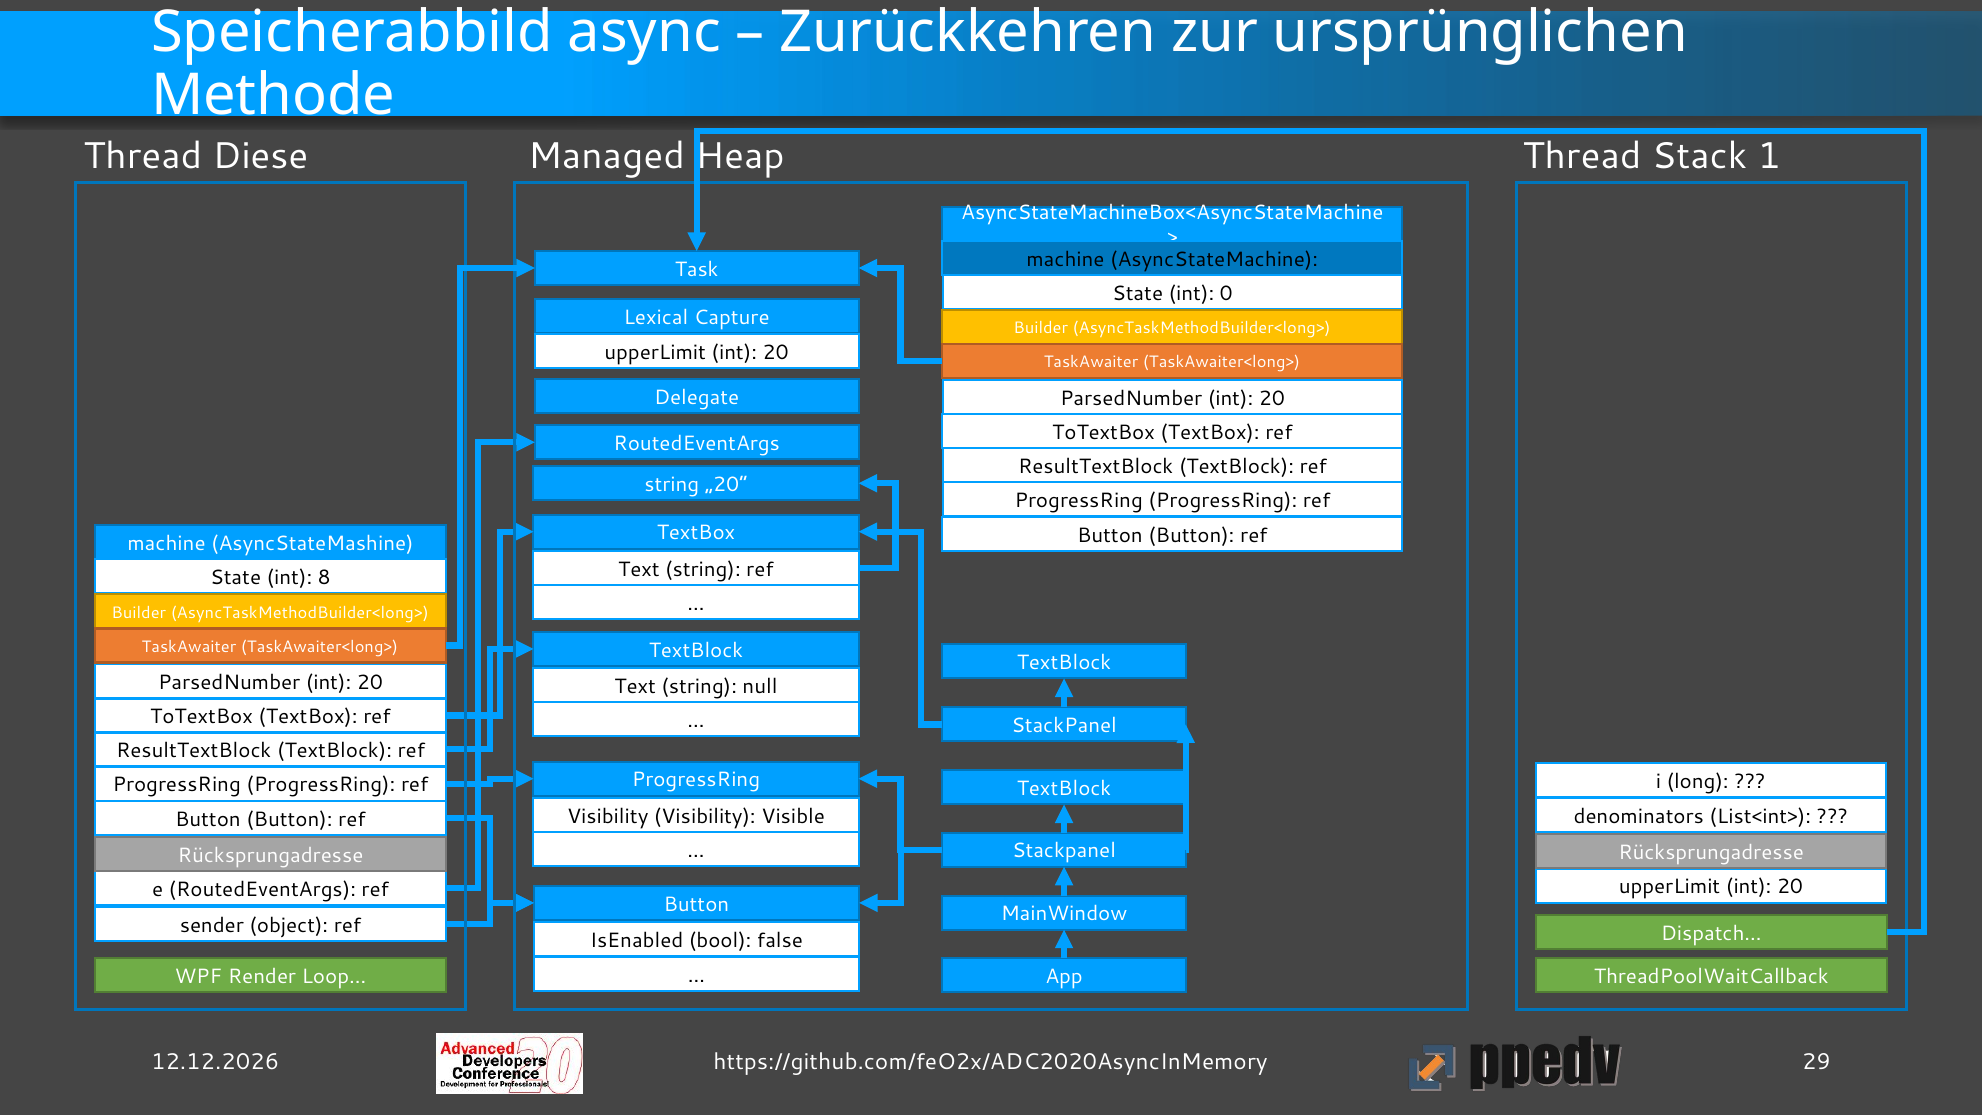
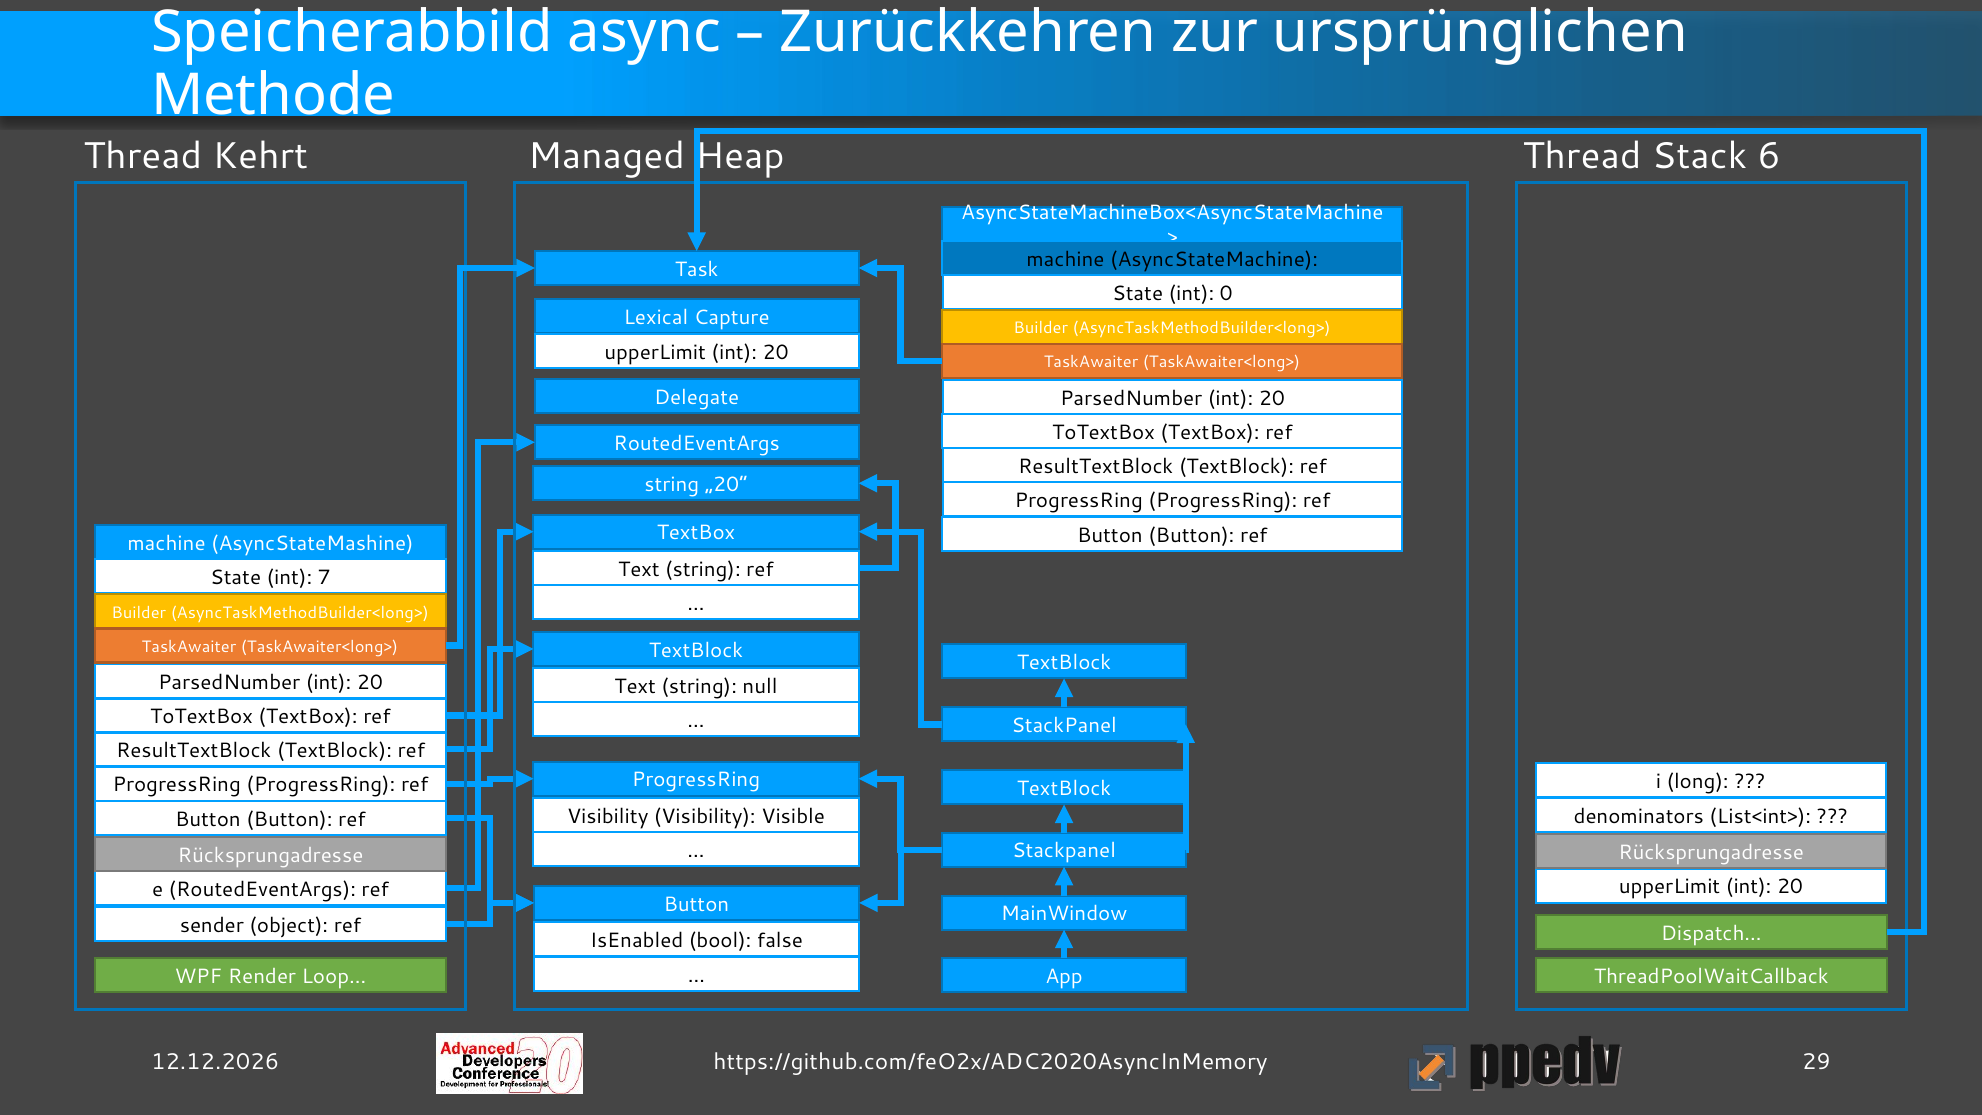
Diese: Diese -> Kehrt
1: 1 -> 6
8: 8 -> 7
